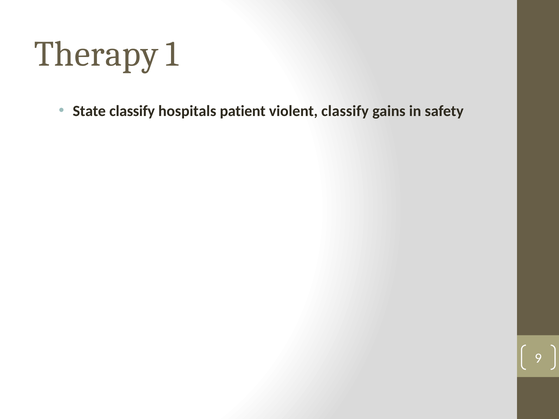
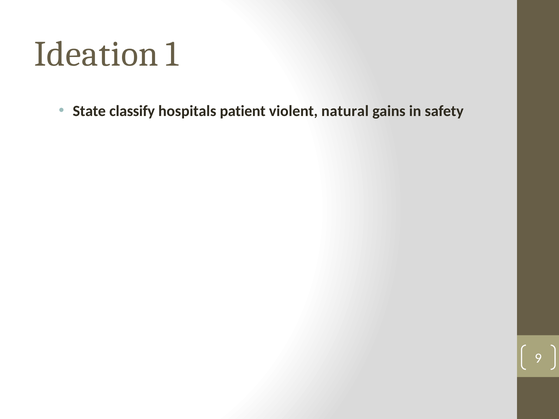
Therapy: Therapy -> Ideation
violent classify: classify -> natural
